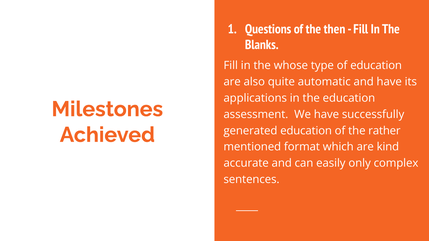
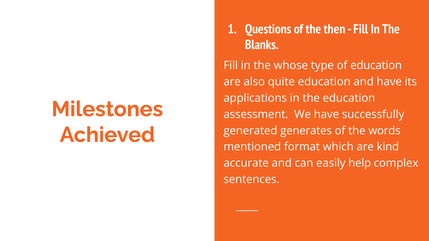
quite automatic: automatic -> education
generated education: education -> generates
rather: rather -> words
only: only -> help
